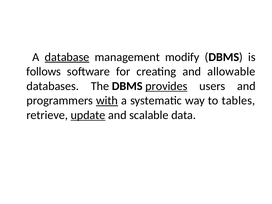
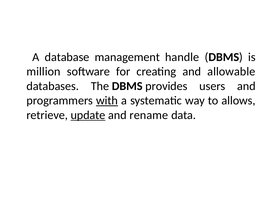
database underline: present -> none
modify: modify -> handle
follows: follows -> million
provides underline: present -> none
tables: tables -> allows
scalable: scalable -> rename
